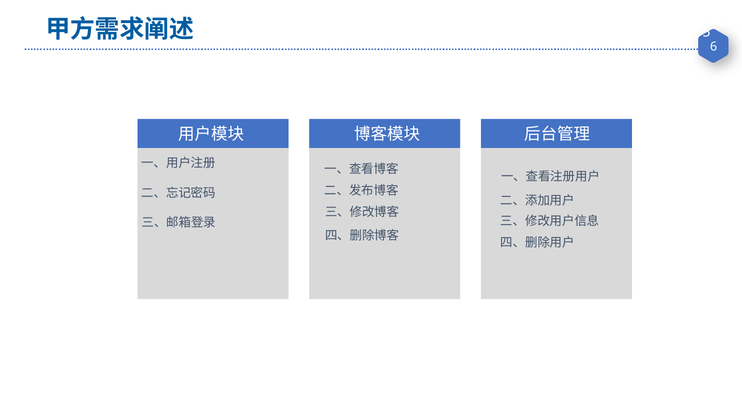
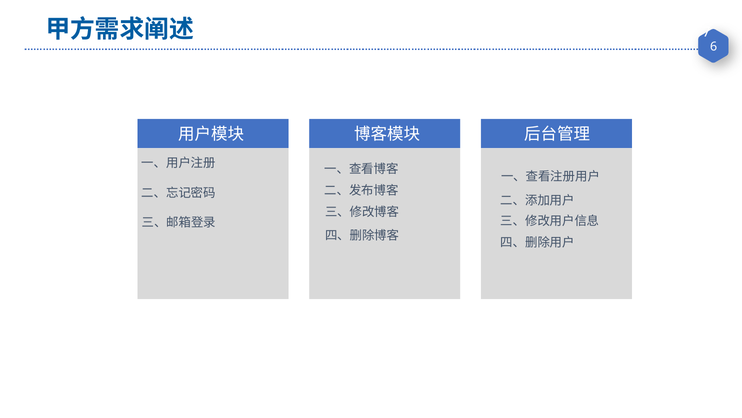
5: 5 -> 7
